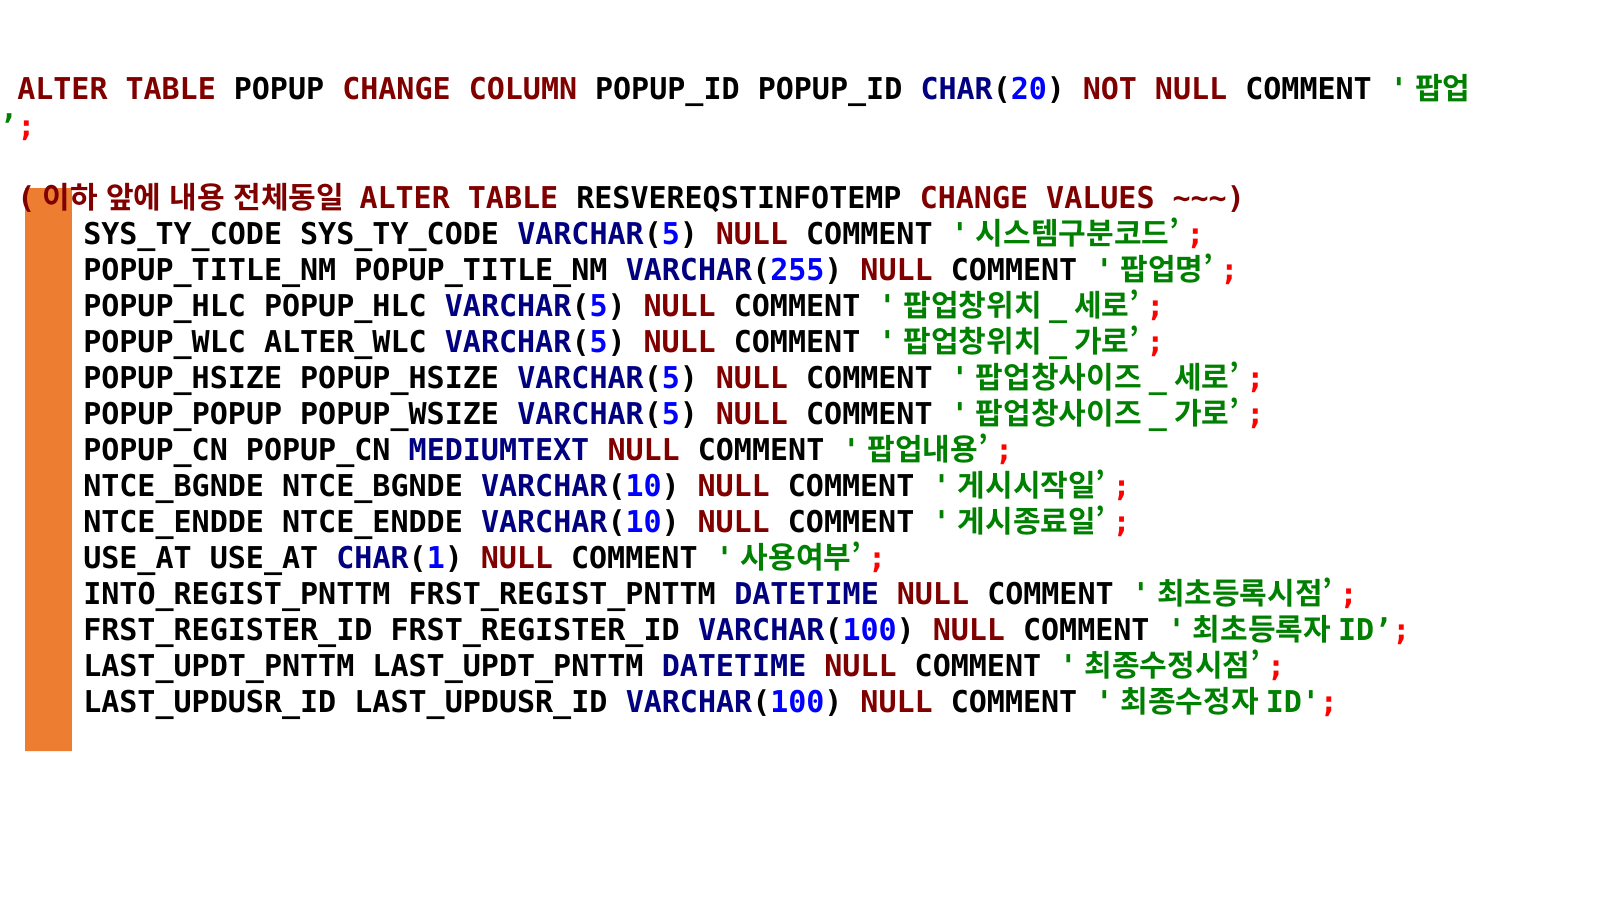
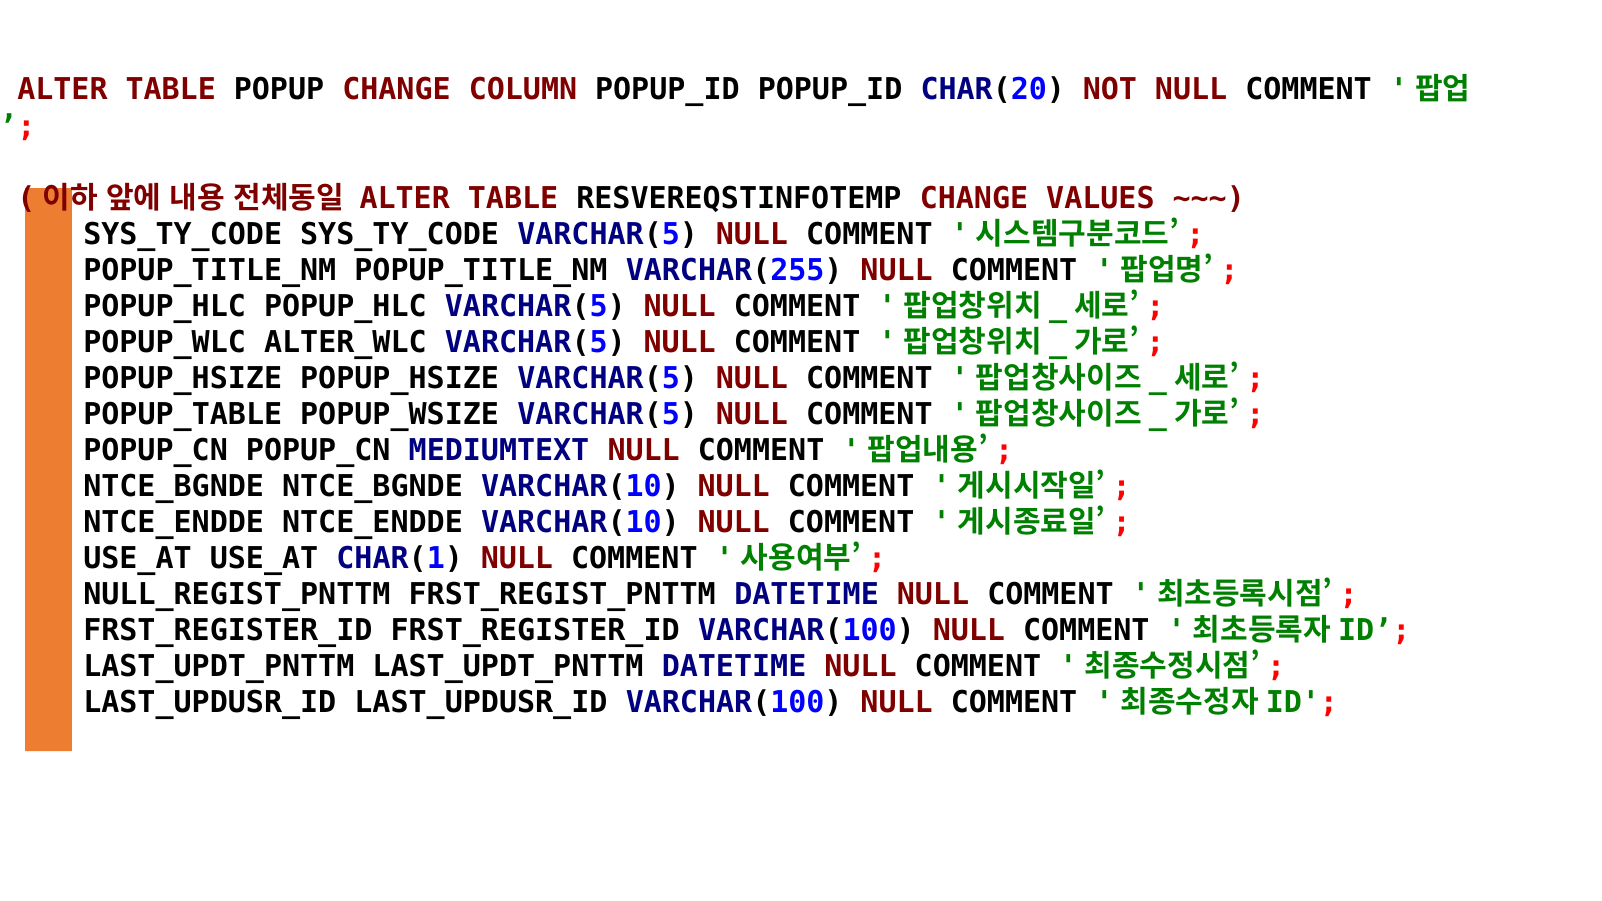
POPUP_POPUP: POPUP_POPUP -> POPUP_TABLE
INTO_REGIST_PNTTM: INTO_REGIST_PNTTM -> NULL_REGIST_PNTTM
